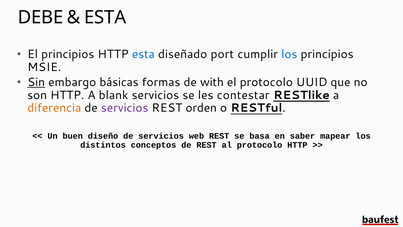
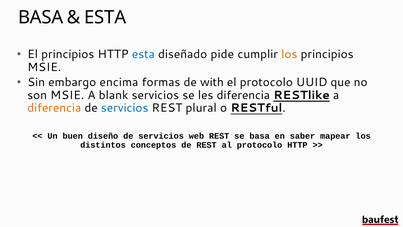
DEBE at (41, 17): DEBE -> BASA
port: port -> pide
los at (289, 54) colour: blue -> orange
Sin underline: present -> none
básicas: básicas -> encima
son HTTP: HTTP -> MSIE
les contestar: contestar -> diferencia
servicios at (125, 108) colour: purple -> blue
orden: orden -> plural
